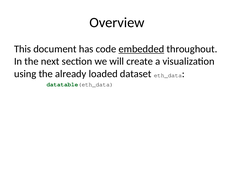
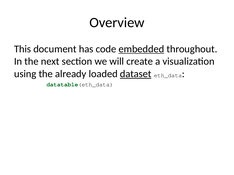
dataset underline: none -> present
